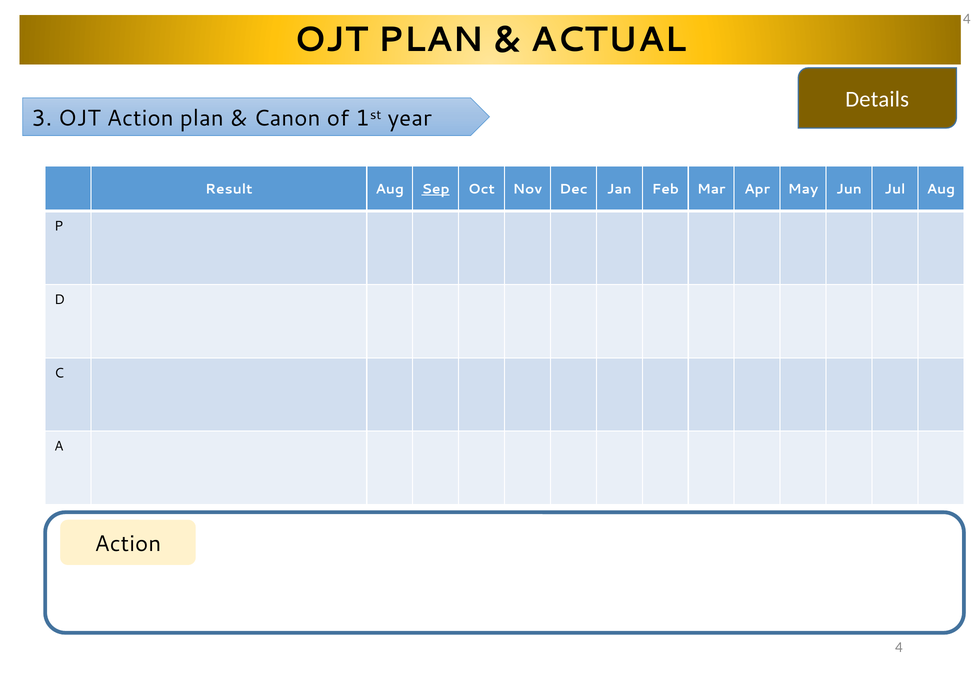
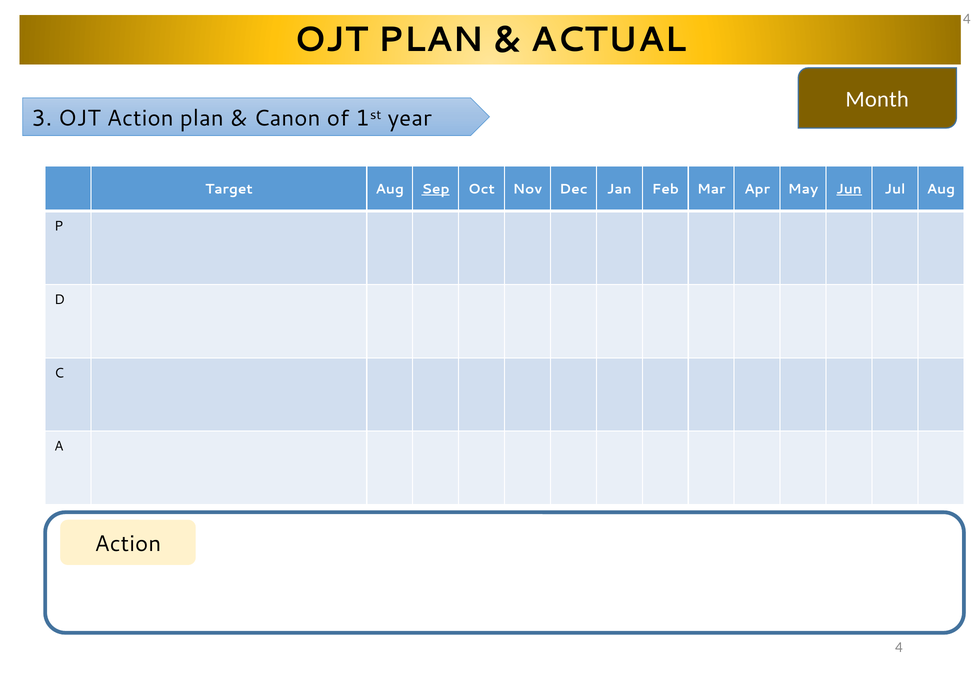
Details: Details -> Month
Result: Result -> Target
Jun underline: none -> present
